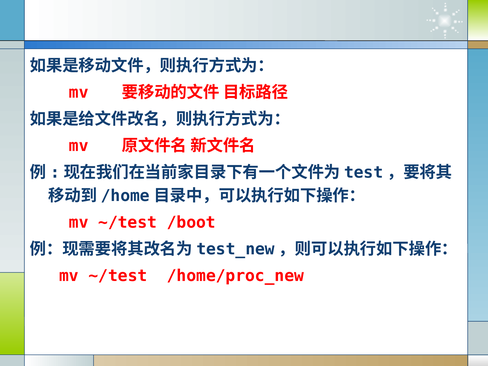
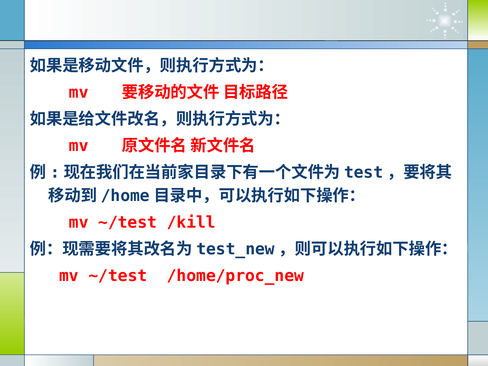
/boot: /boot -> /kill
